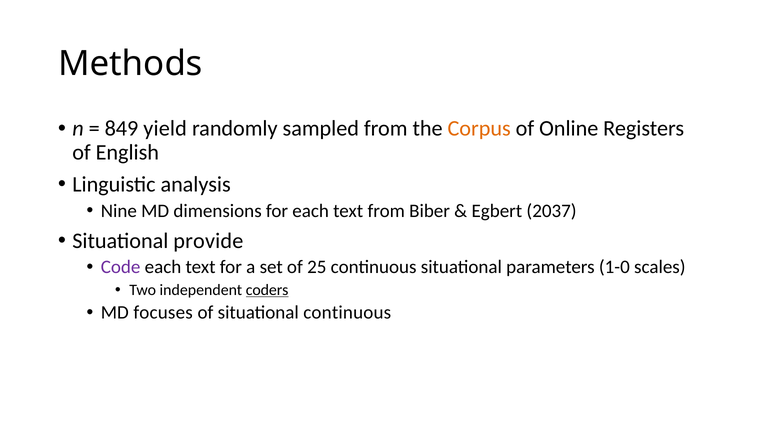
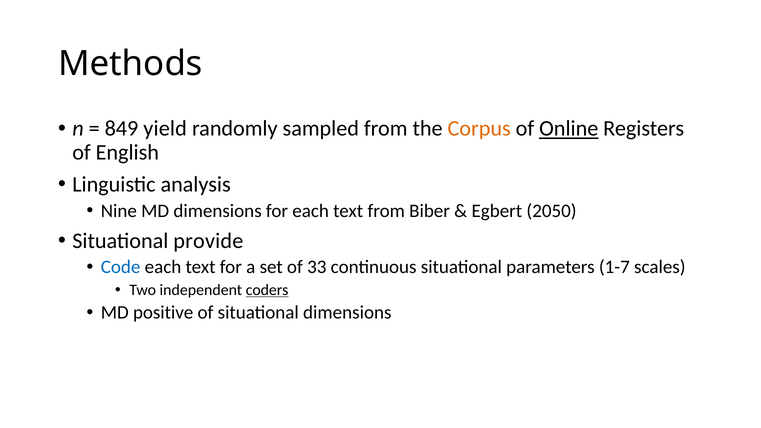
Online underline: none -> present
2037: 2037 -> 2050
Code colour: purple -> blue
25: 25 -> 33
1-0: 1-0 -> 1-7
focuses: focuses -> positive
situational continuous: continuous -> dimensions
